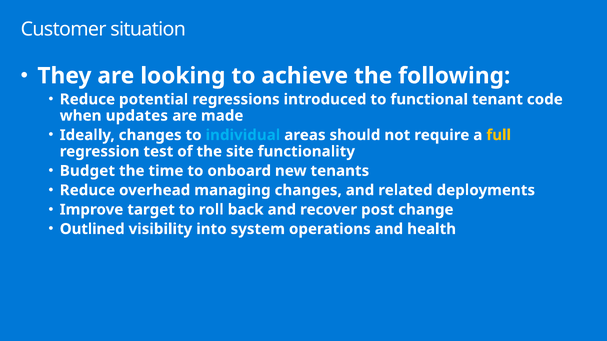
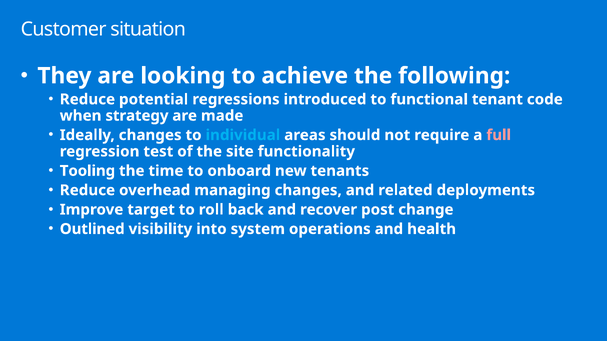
updates: updates -> strategy
full colour: yellow -> pink
Budget: Budget -> Tooling
